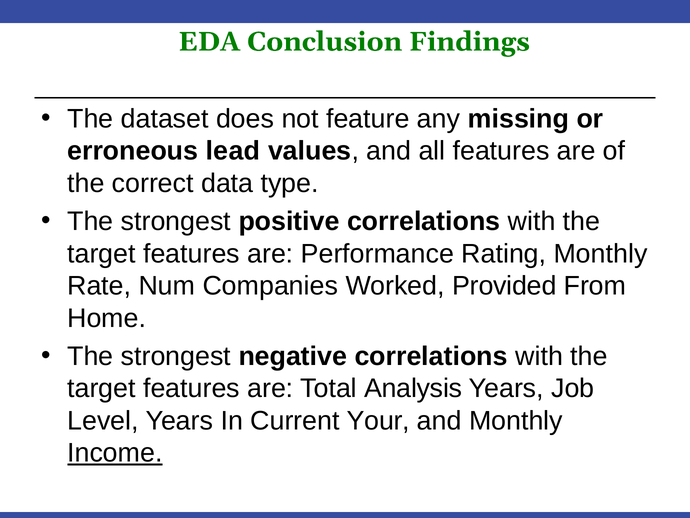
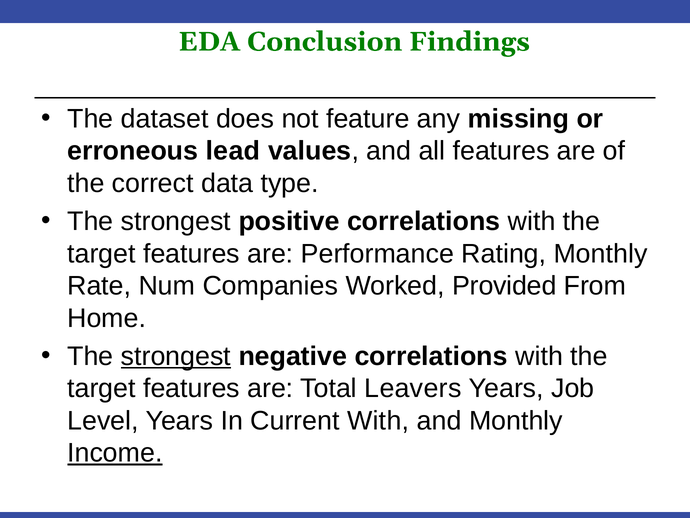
strongest at (176, 356) underline: none -> present
Analysis: Analysis -> Leavers
Current Your: Your -> With
